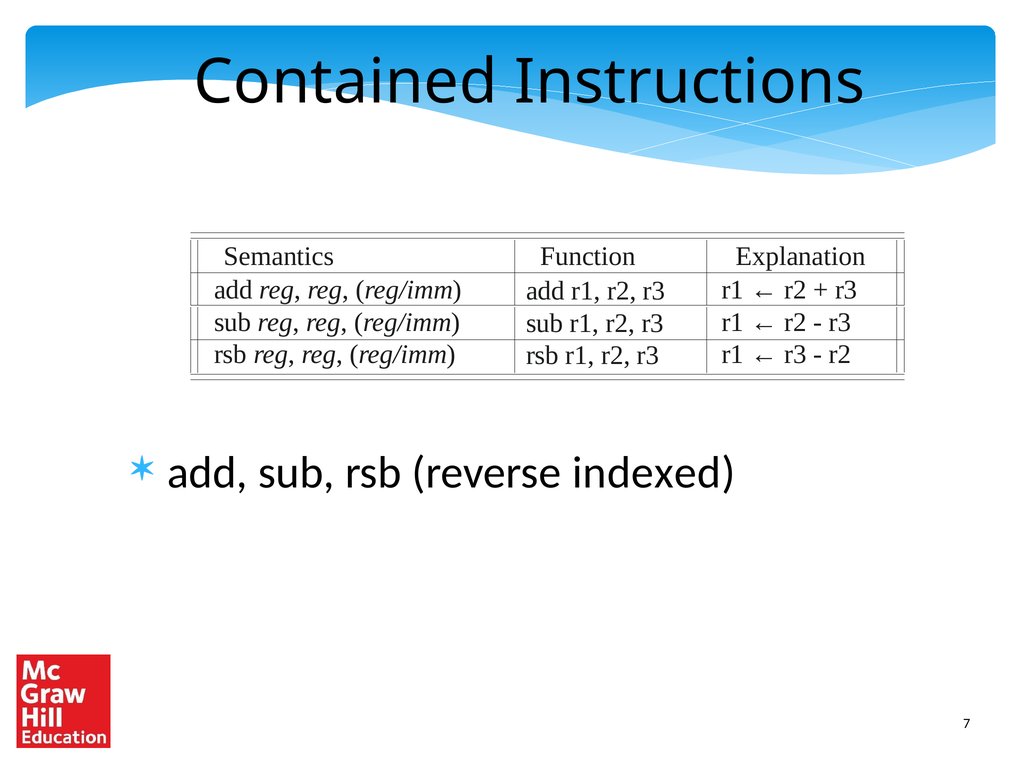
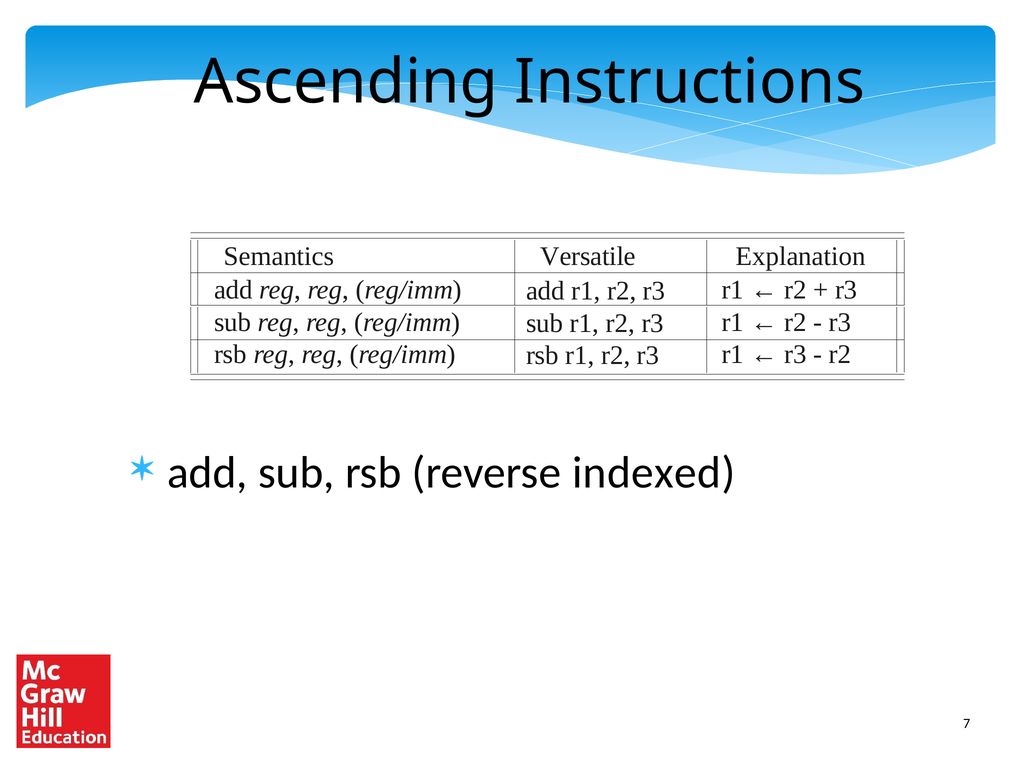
Contained: Contained -> Ascending
Function: Function -> Versatile
